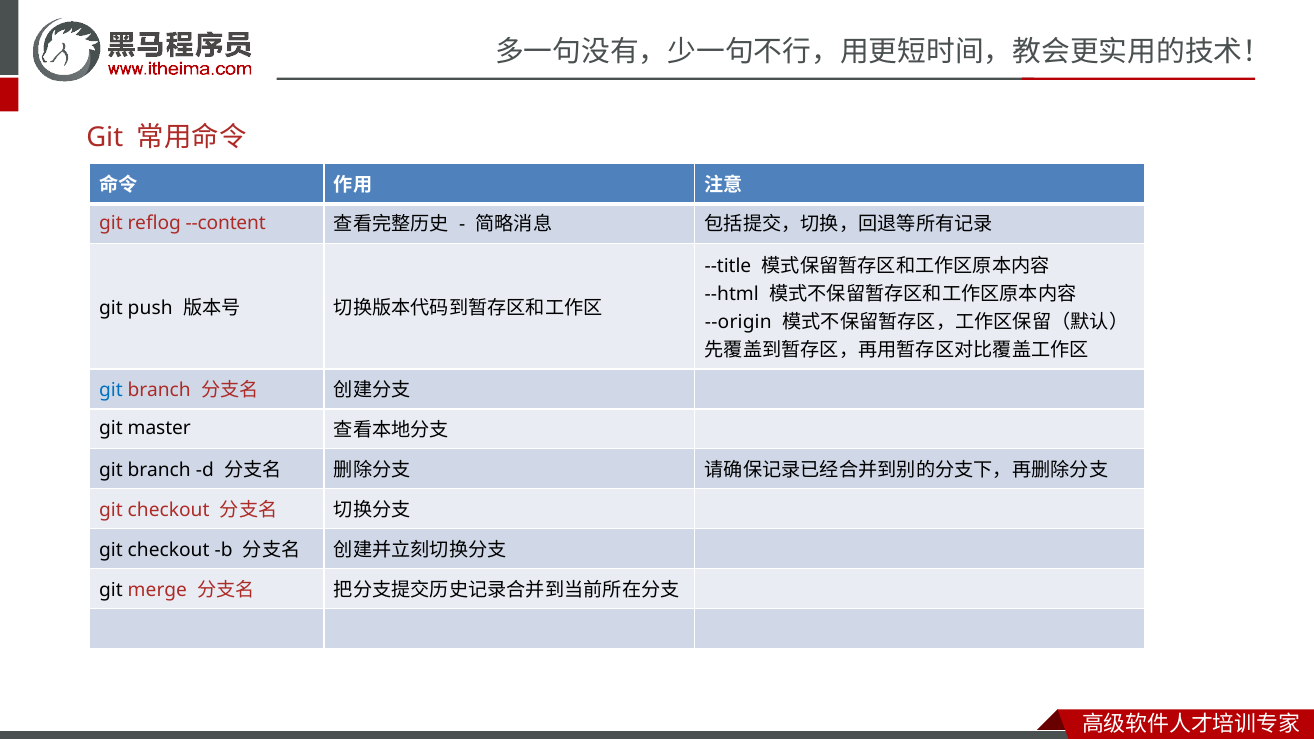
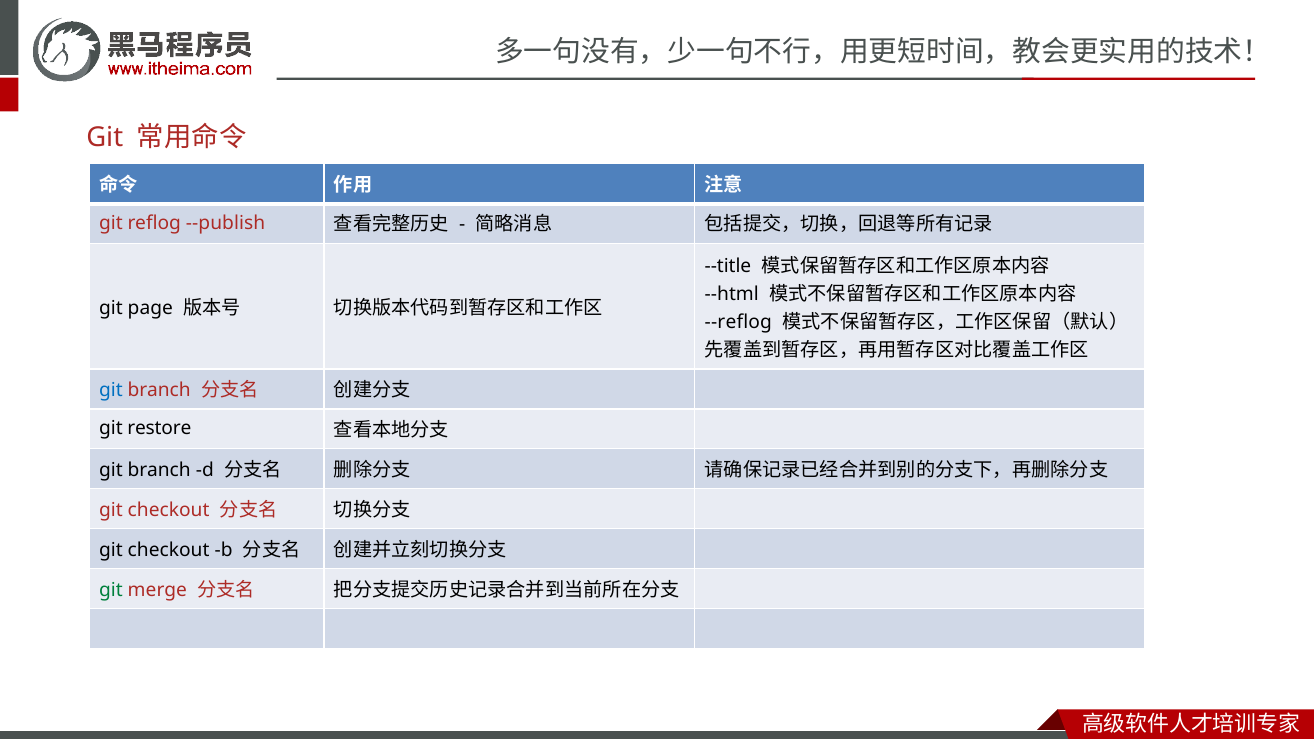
--content: --content -> --publish
push: push -> page
--origin: --origin -> --reflog
master: master -> restore
git at (111, 590) colour: black -> green
